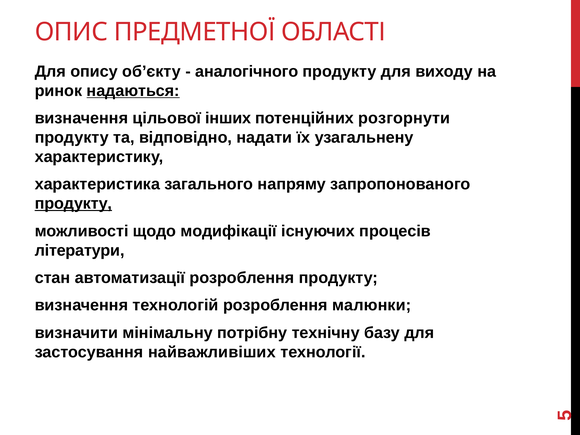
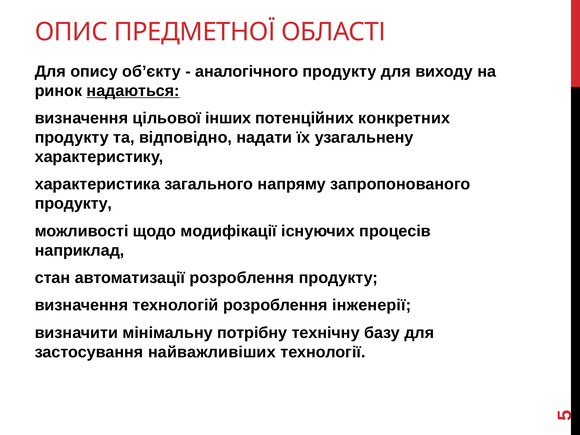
розгорнути: розгорнути -> конкретних
продукту at (73, 204) underline: present -> none
літератури: літератури -> наприклад
малюнки: малюнки -> інженерії
